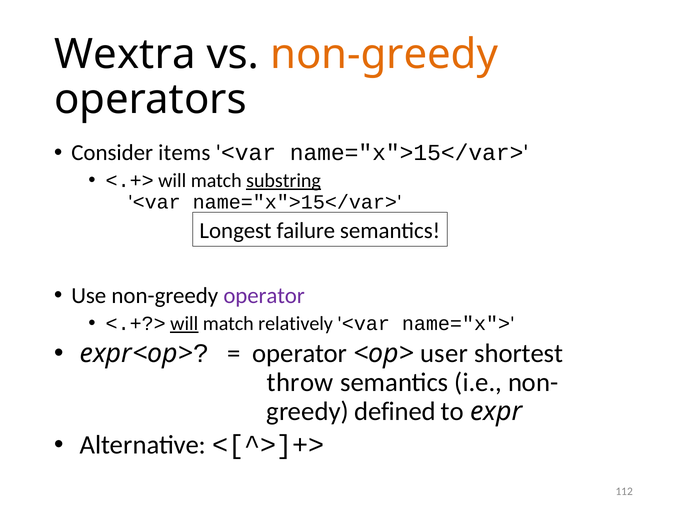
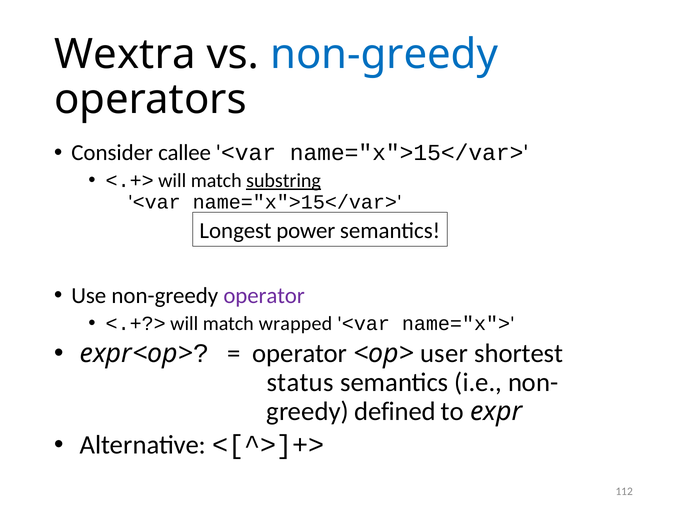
non-greedy at (384, 54) colour: orange -> blue
items: items -> callee
failure: failure -> power
will at (184, 324) underline: present -> none
relatively: relatively -> wrapped
throw: throw -> status
